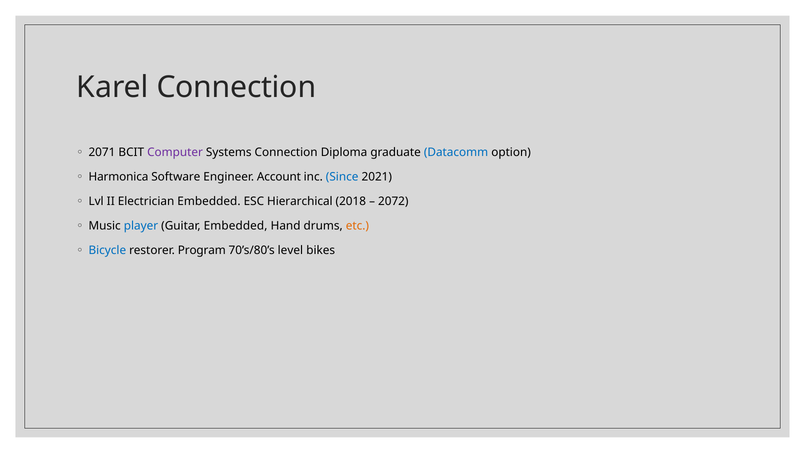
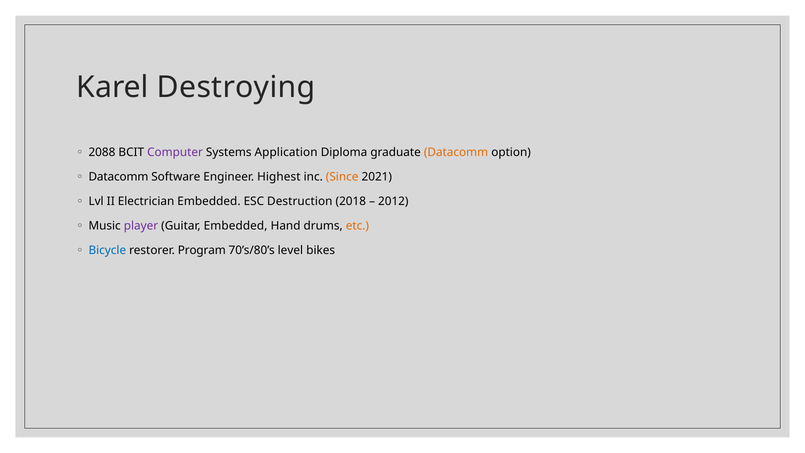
Karel Connection: Connection -> Destroying
2071: 2071 -> 2088
Systems Connection: Connection -> Application
Datacomm at (456, 153) colour: blue -> orange
Harmonica at (118, 177): Harmonica -> Datacomm
Account: Account -> Highest
Since colour: blue -> orange
Hierarchical: Hierarchical -> Destruction
2072: 2072 -> 2012
player colour: blue -> purple
